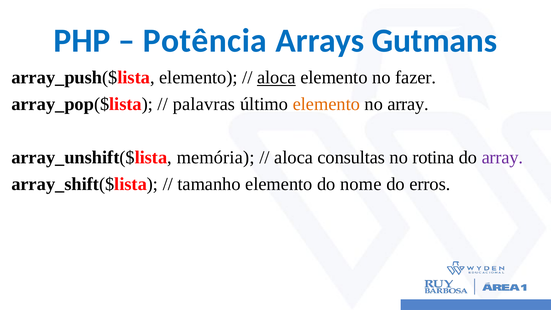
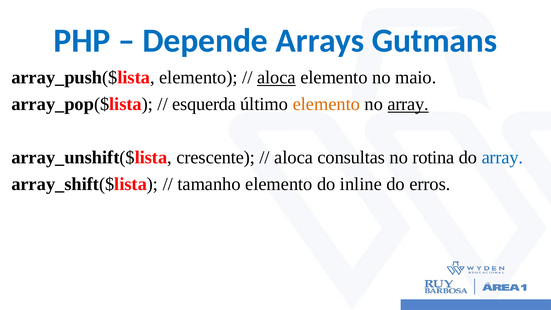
Potência: Potência -> Depende
fazer: fazer -> maio
palavras: palavras -> esquerda
array at (408, 104) underline: none -> present
memória: memória -> crescente
array at (502, 157) colour: purple -> blue
nome: nome -> inline
